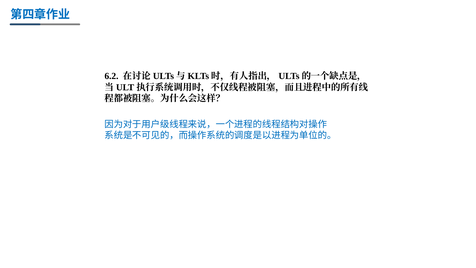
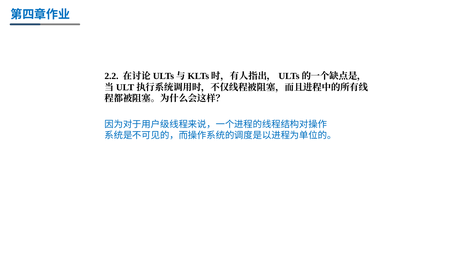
6.2: 6.2 -> 2.2
